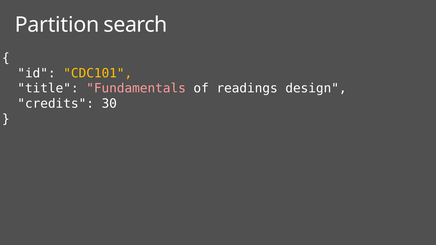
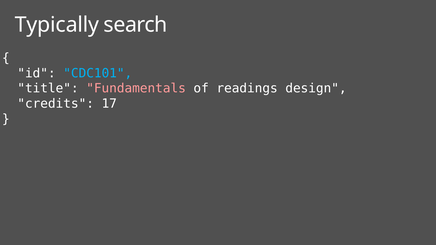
Partition: Partition -> Typically
CDC101 colour: yellow -> light blue
30: 30 -> 17
